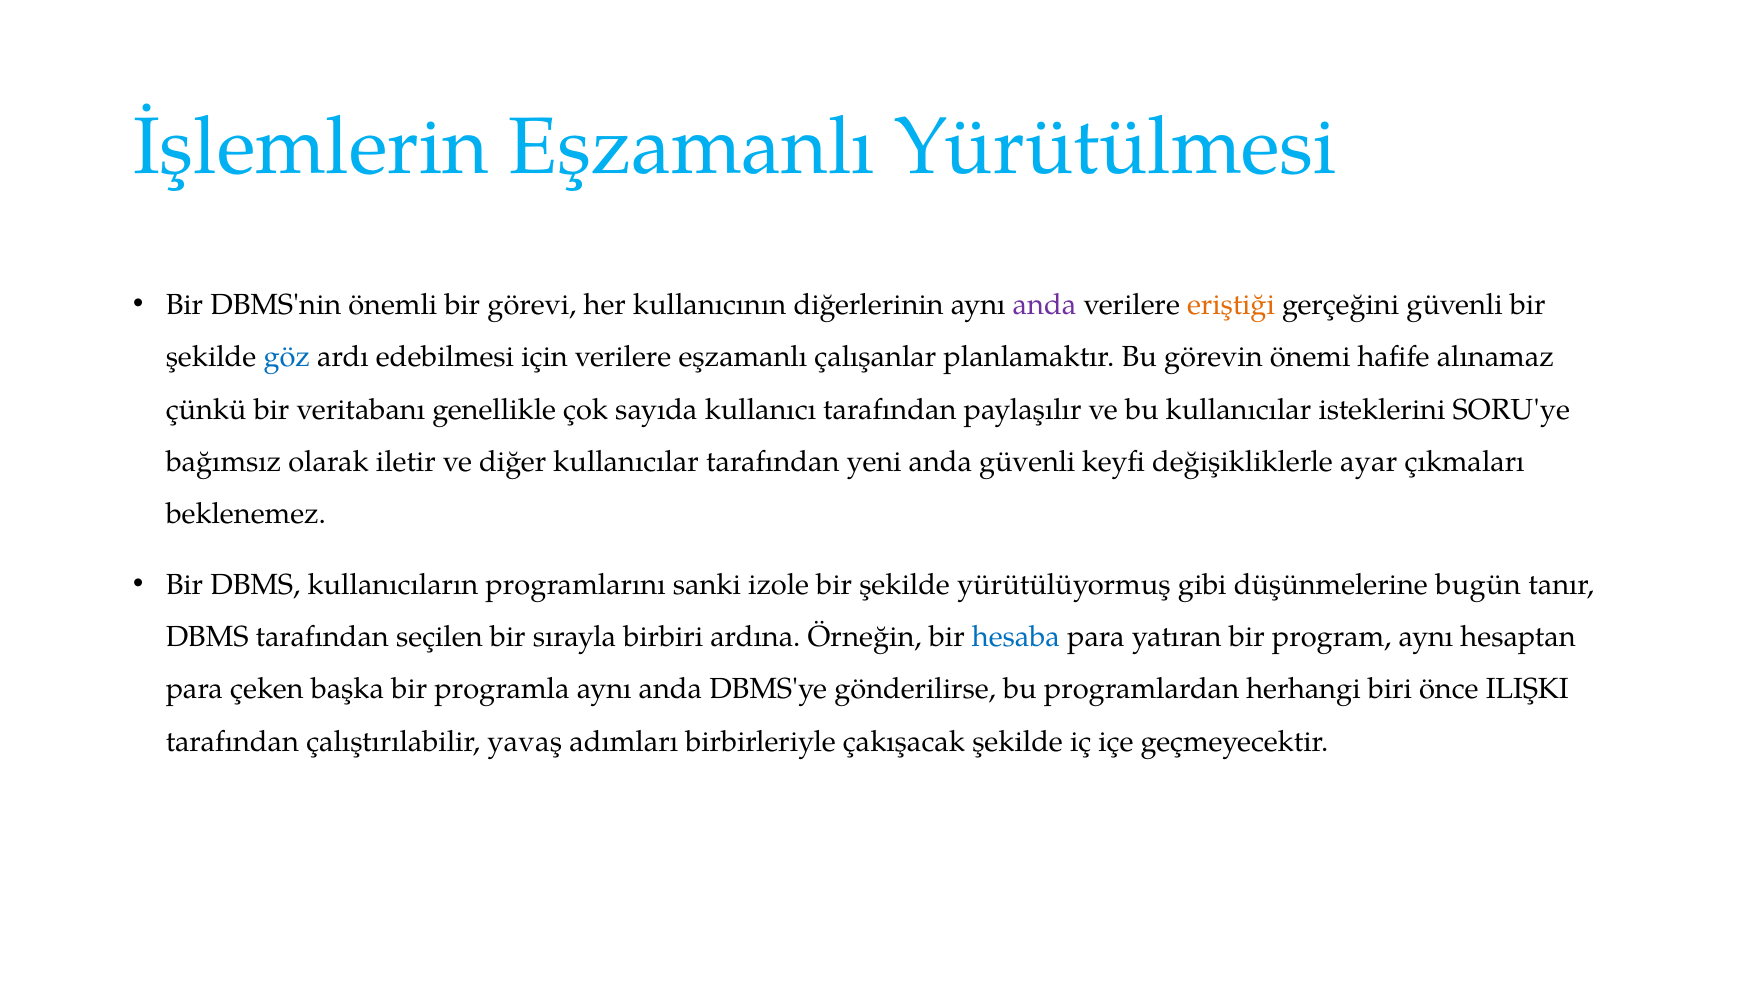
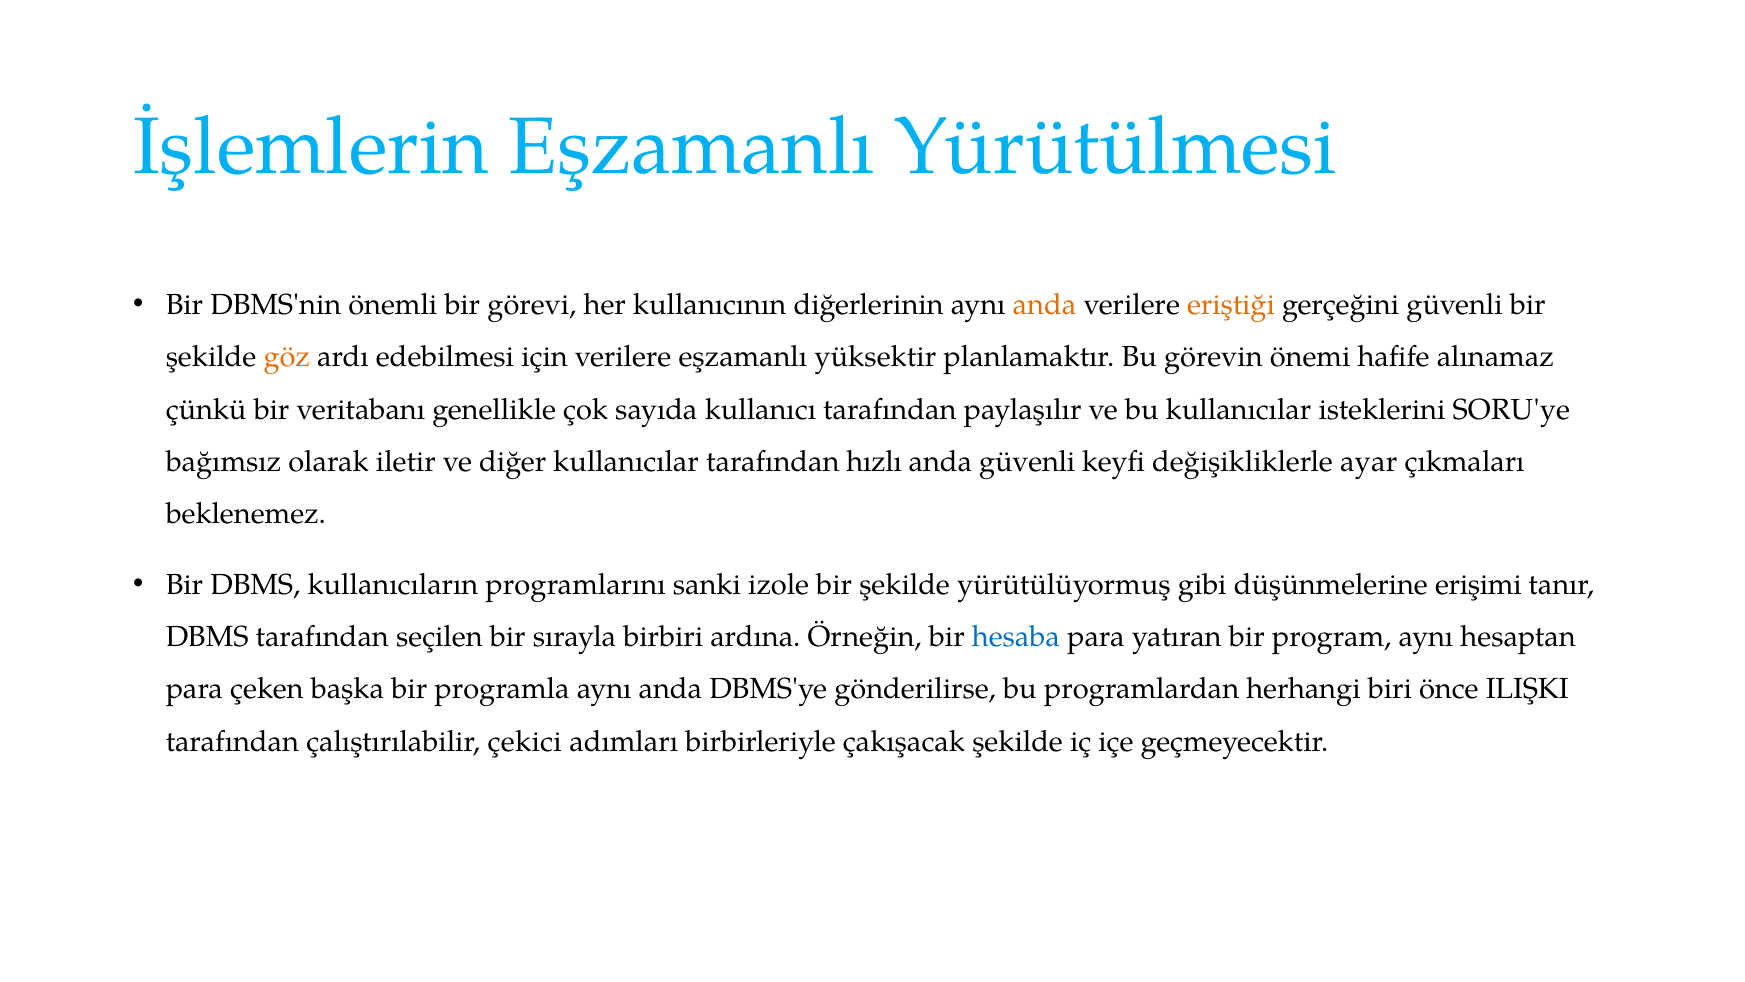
anda at (1045, 305) colour: purple -> orange
göz colour: blue -> orange
çalışanlar: çalışanlar -> yüksektir
yeni: yeni -> hızlı
bugün: bugün -> erişimi
yavaş: yavaş -> çekici
